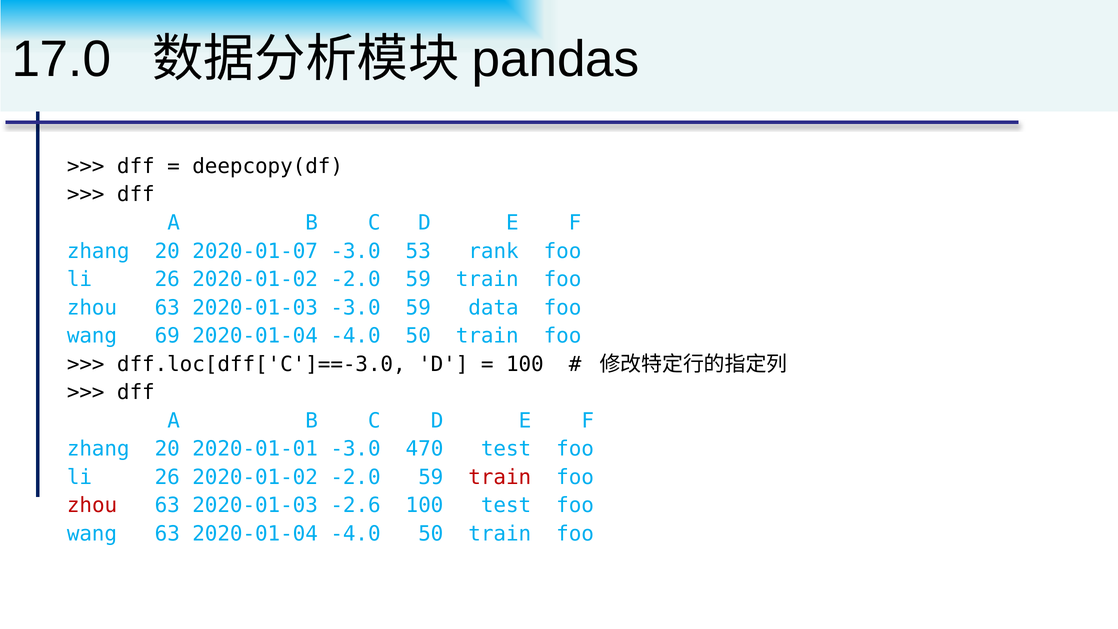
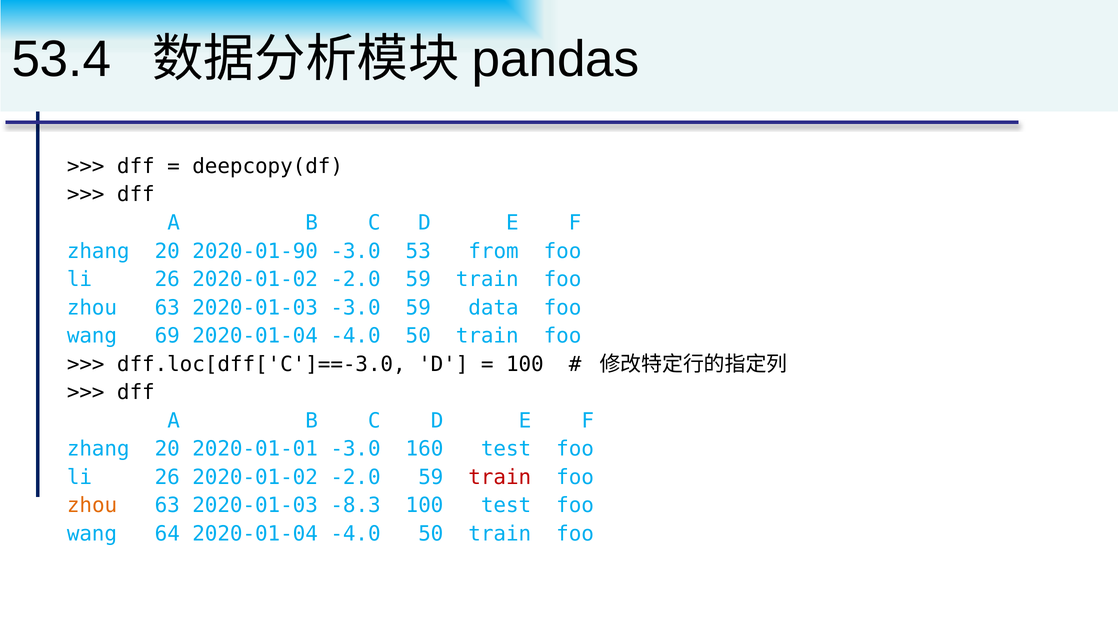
17.0: 17.0 -> 53.4
2020-01-07: 2020-01-07 -> 2020-01-90
rank: rank -> from
470: 470 -> 160
zhou at (92, 505) colour: red -> orange
-2.6: -2.6 -> -8.3
wang 63: 63 -> 64
